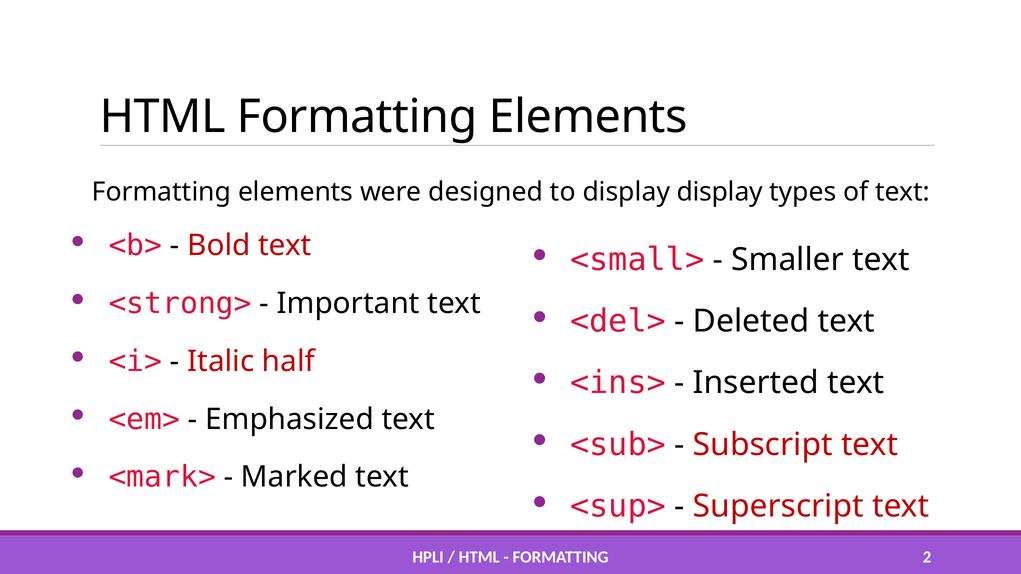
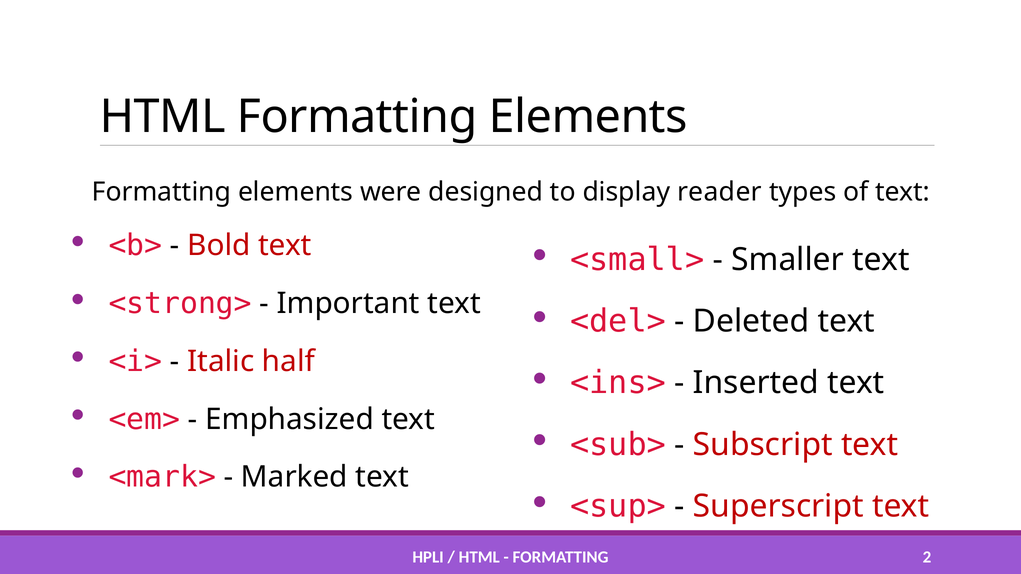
display display: display -> reader
